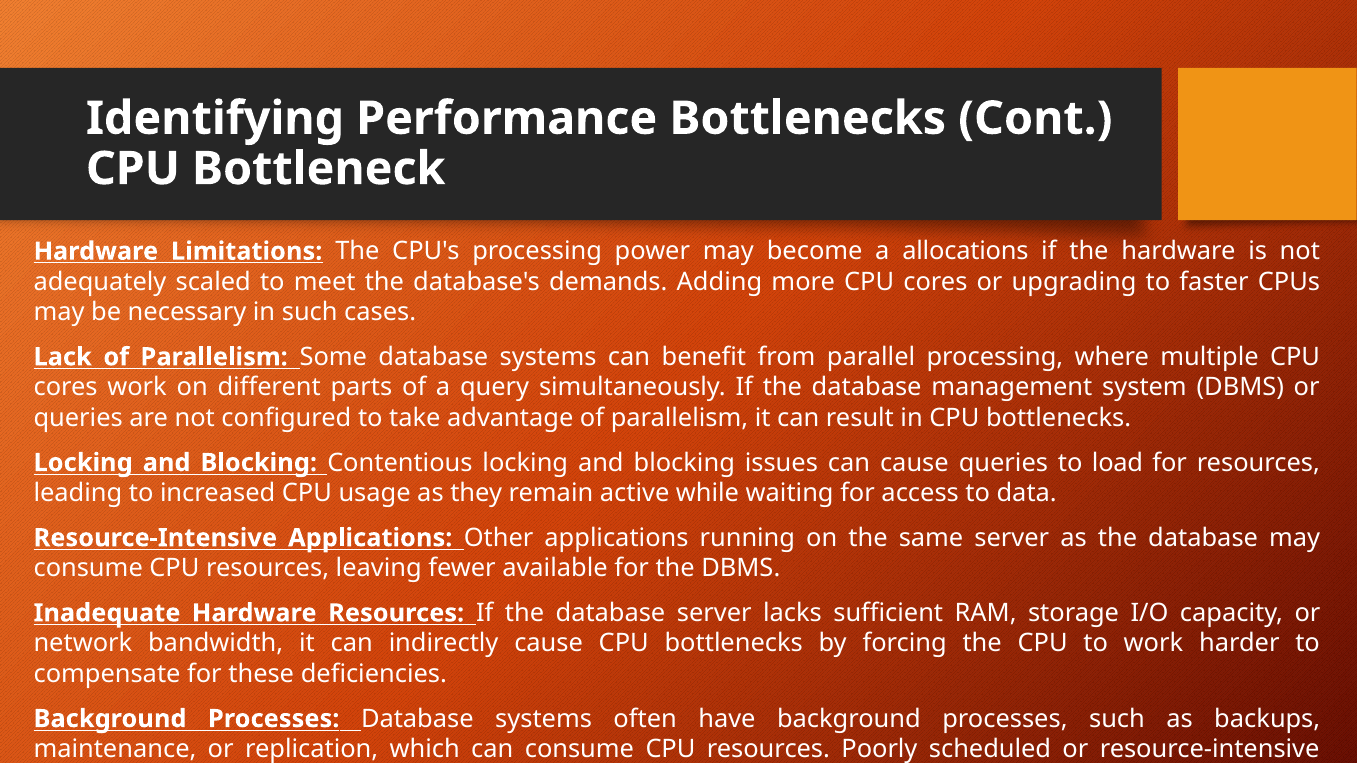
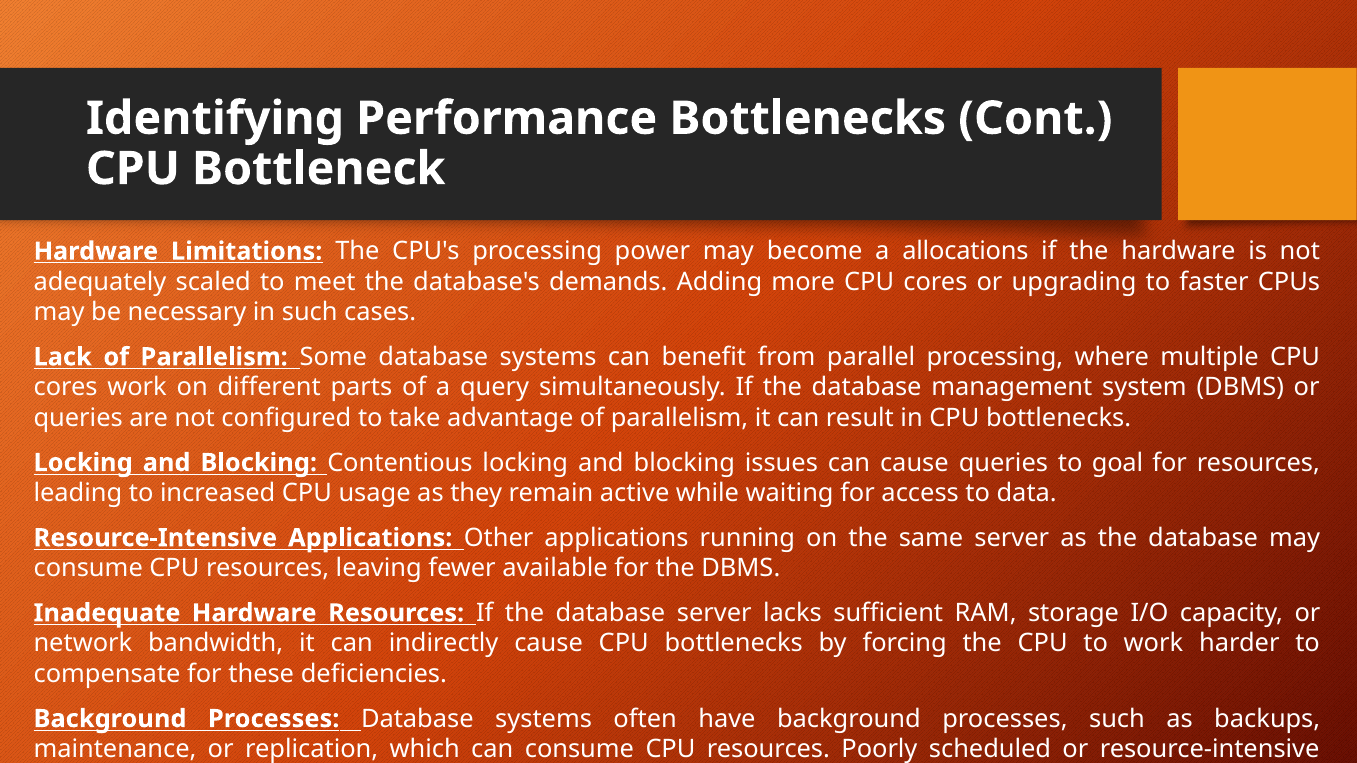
load: load -> goal
